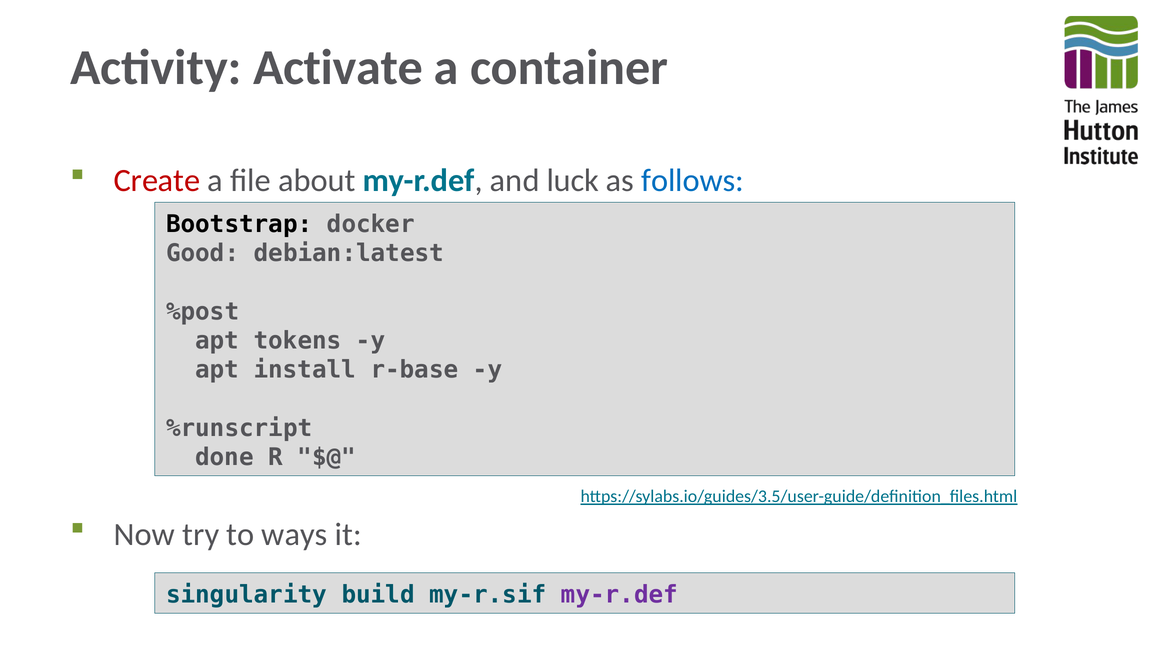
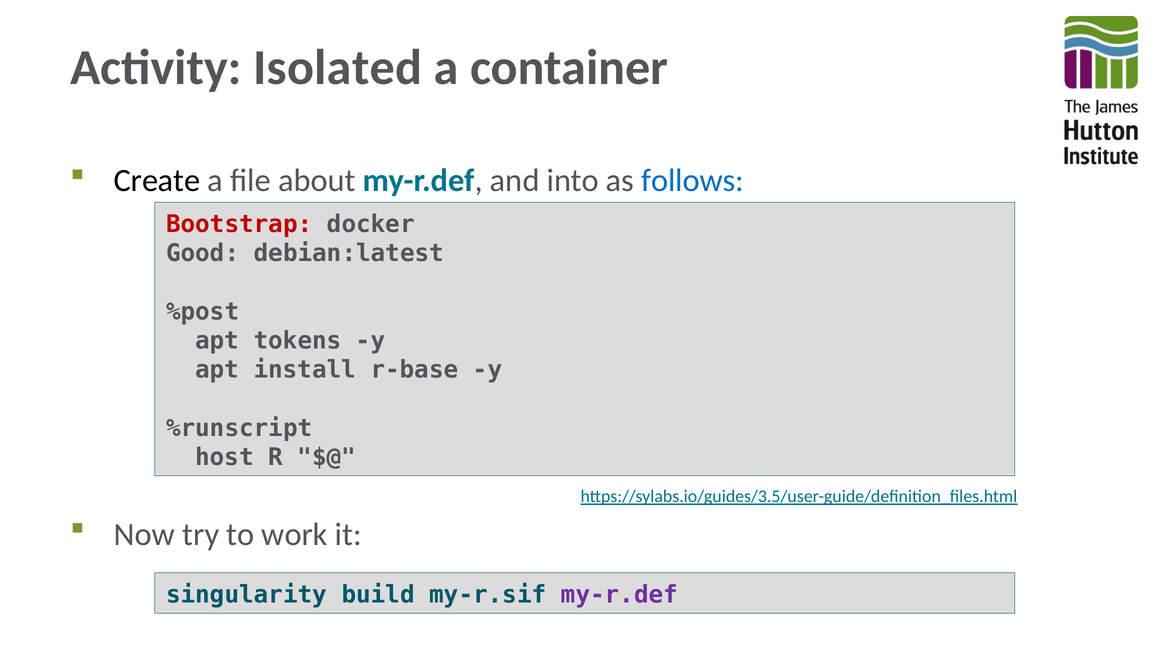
Activate: Activate -> Isolated
Create colour: red -> black
luck: luck -> into
Bootstrap colour: black -> red
done: done -> host
ways: ways -> work
